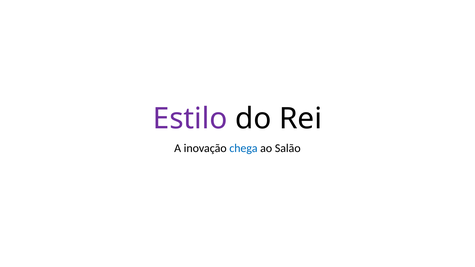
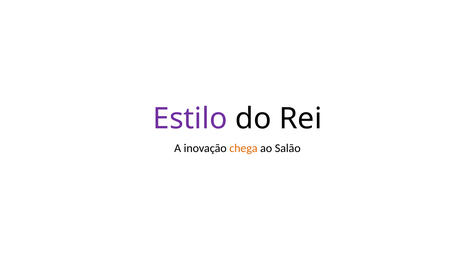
chega colour: blue -> orange
